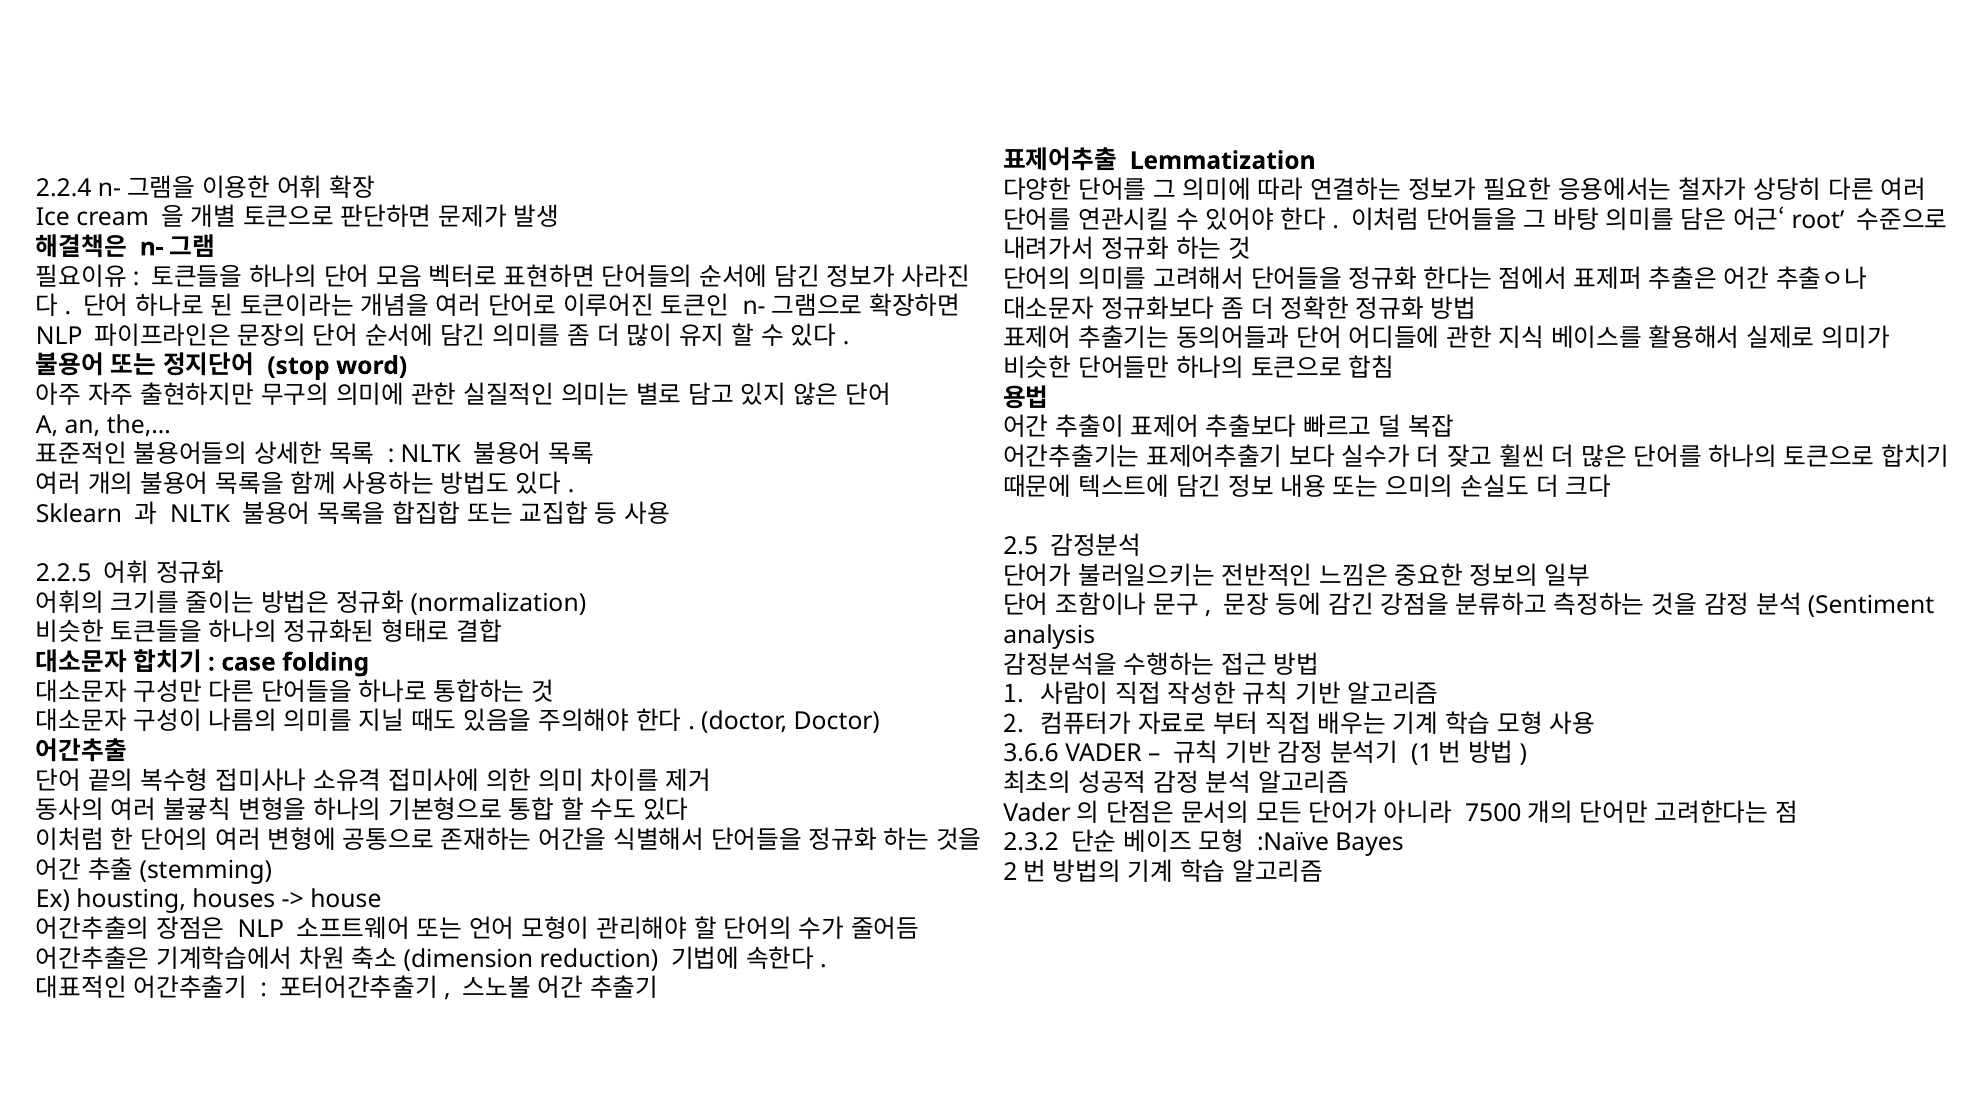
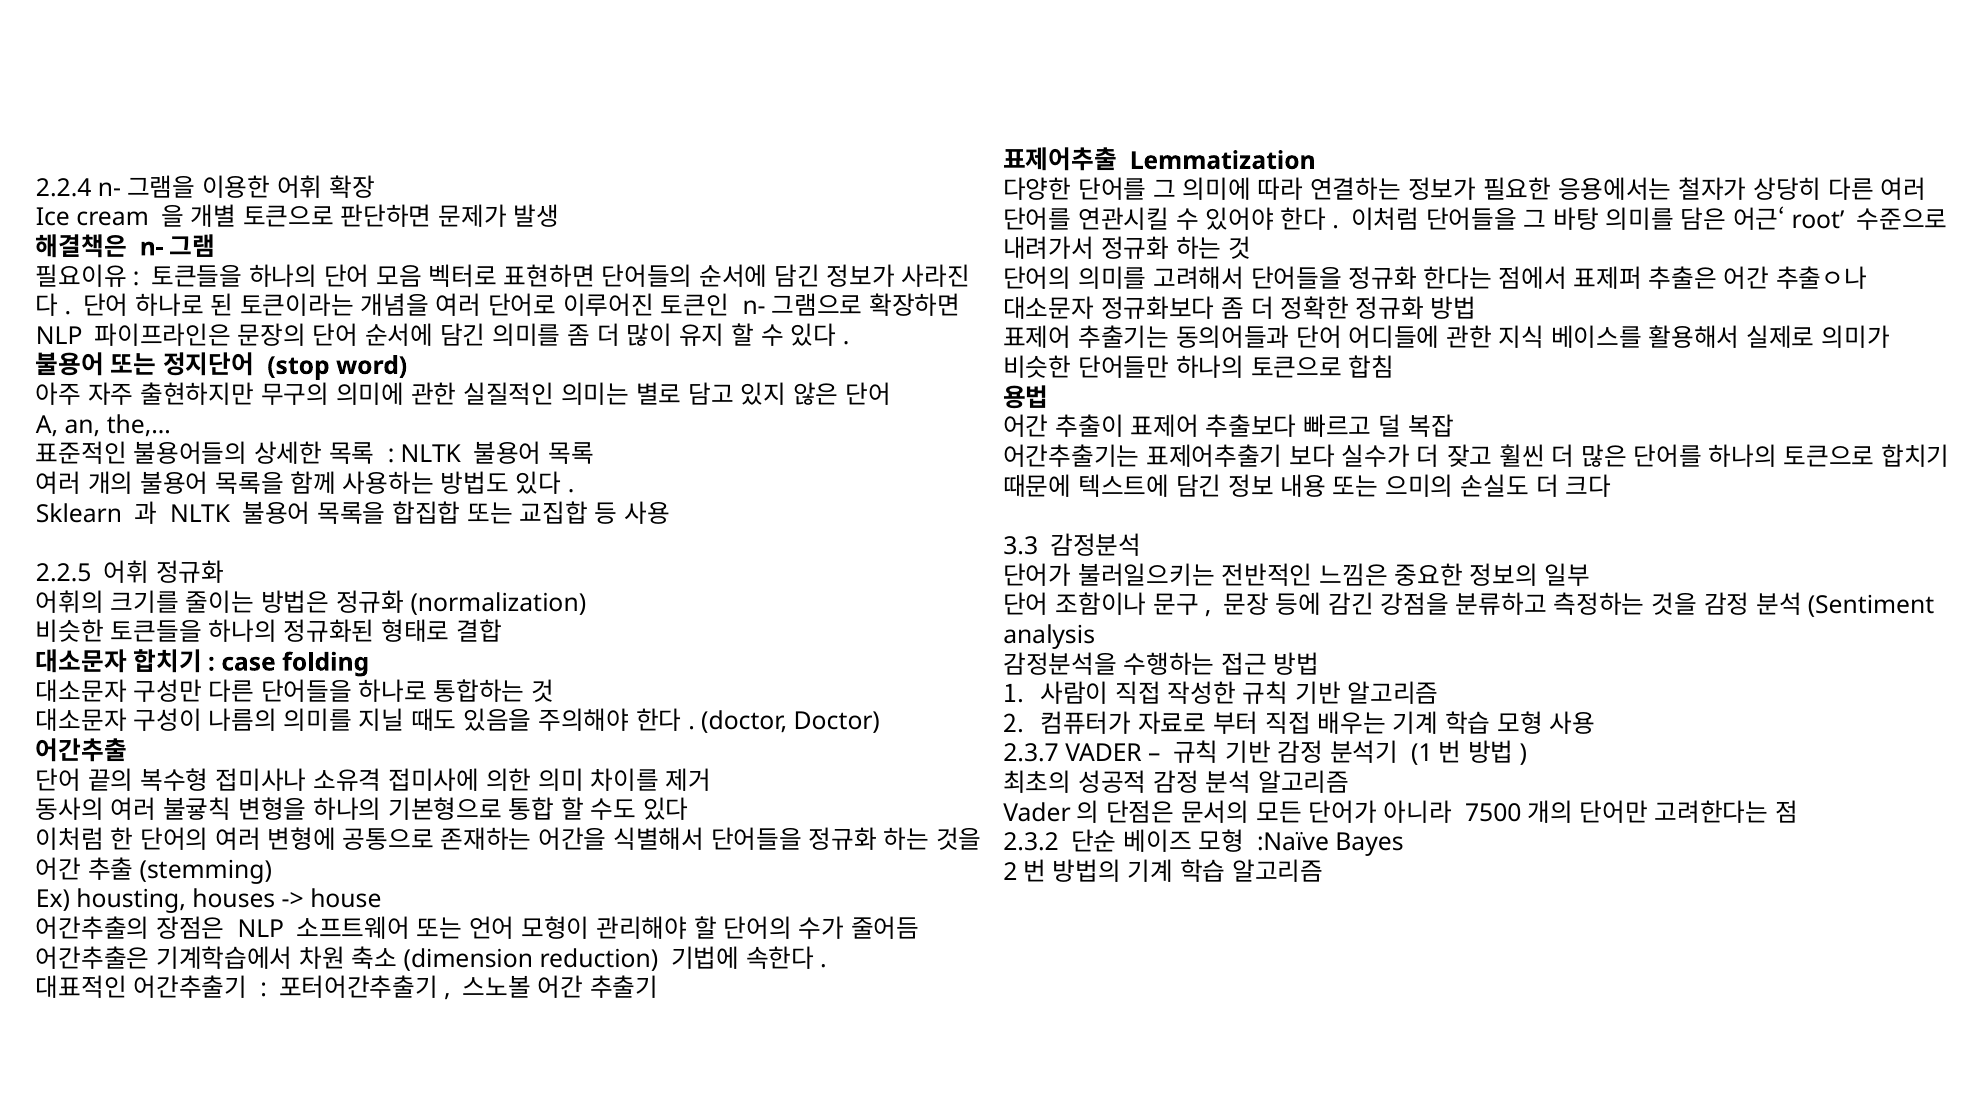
2.5: 2.5 -> 3.3
3.6.6: 3.6.6 -> 2.3.7
